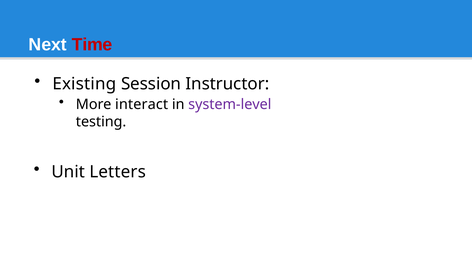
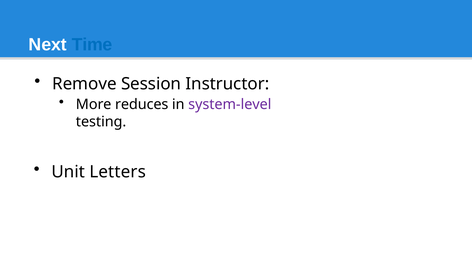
Time colour: red -> blue
Existing: Existing -> Remove
interact: interact -> reduces
